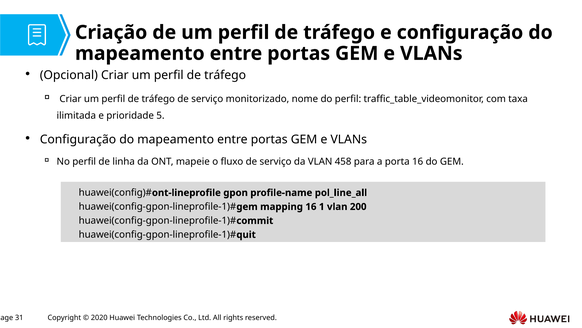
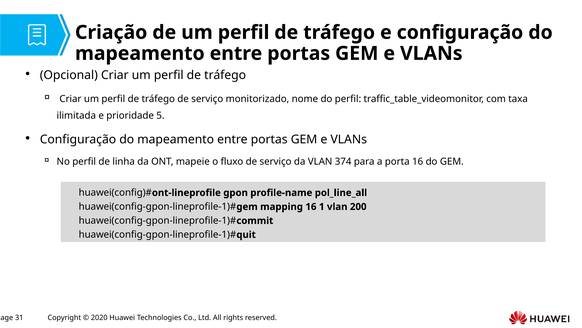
458: 458 -> 374
